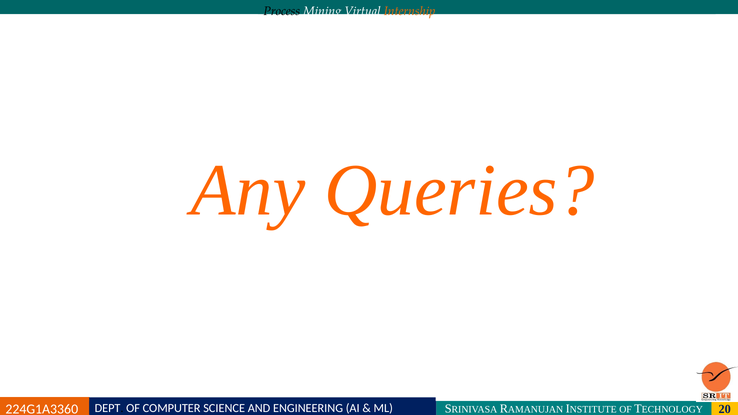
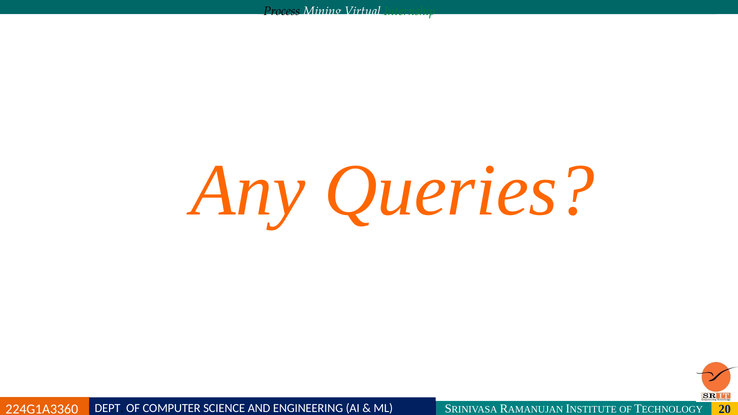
Internship at (410, 11) colour: orange -> green
